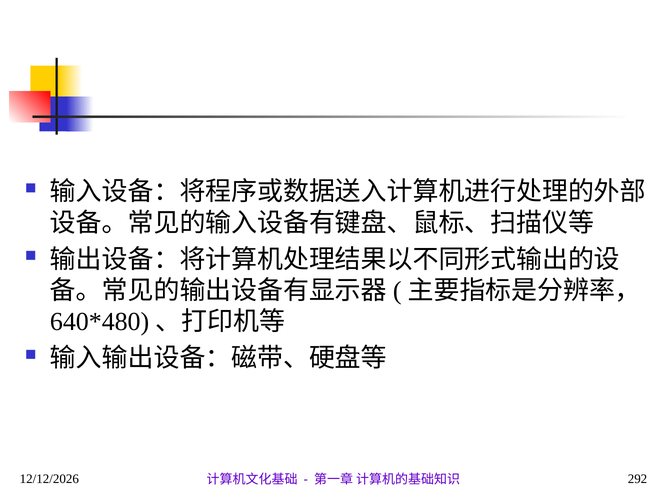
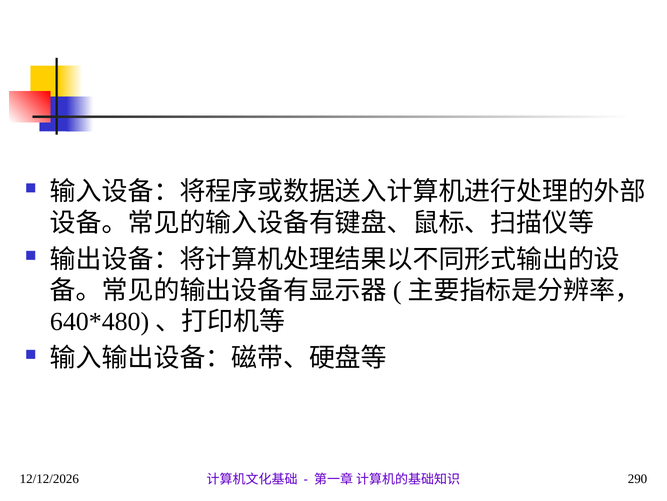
292: 292 -> 290
